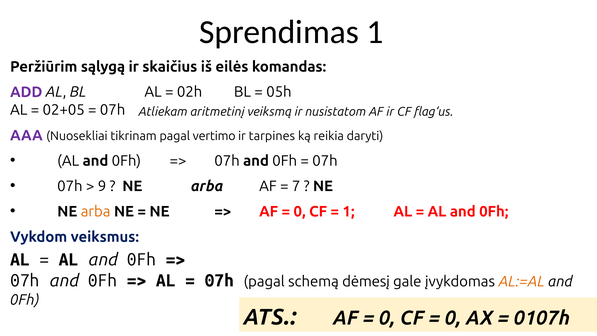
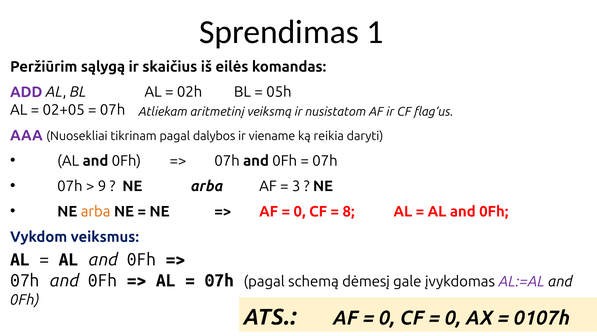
vertimo: vertimo -> dalybos
tarpines: tarpines -> viename
7: 7 -> 3
1 at (349, 211): 1 -> 8
AL:=AL colour: orange -> purple
